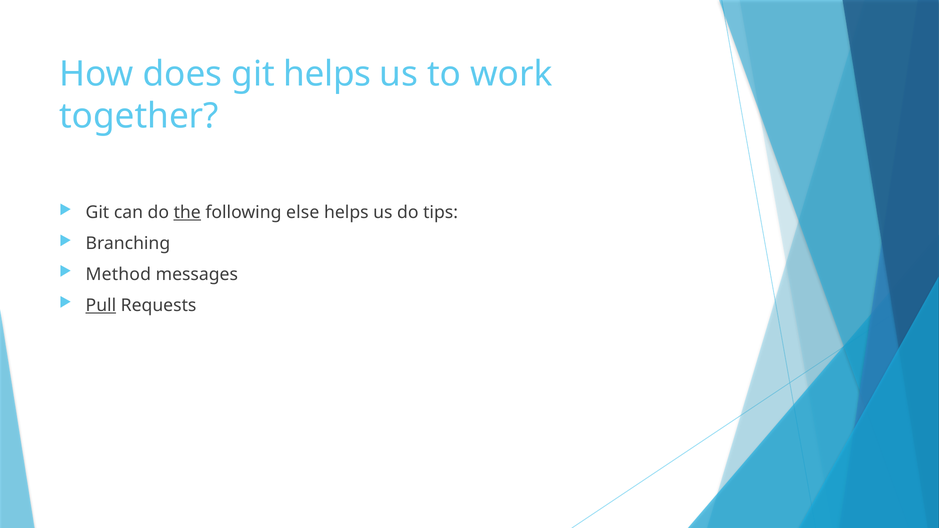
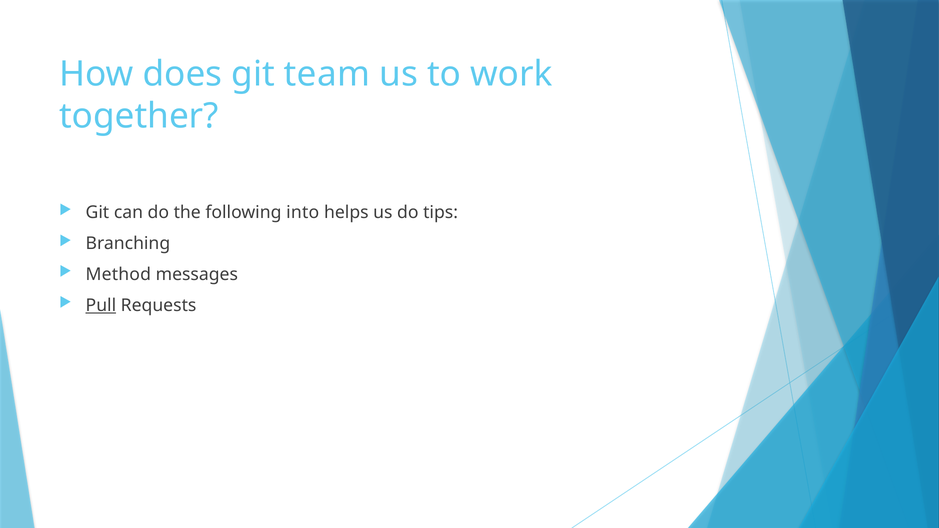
git helps: helps -> team
the underline: present -> none
else: else -> into
